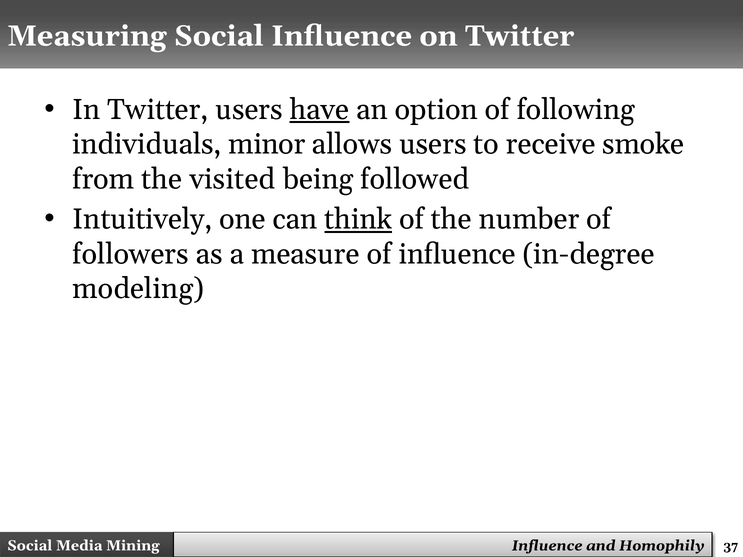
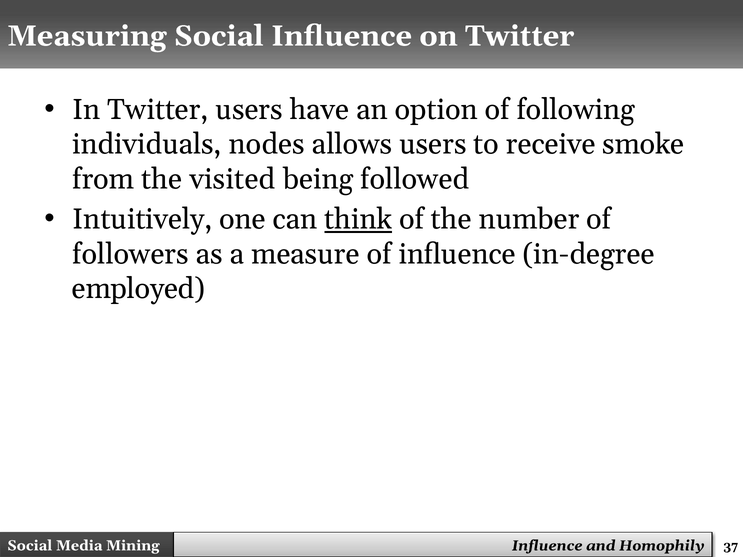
have underline: present -> none
minor: minor -> nodes
modeling: modeling -> employed
